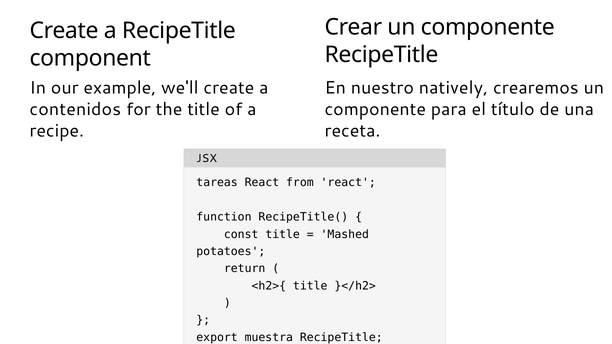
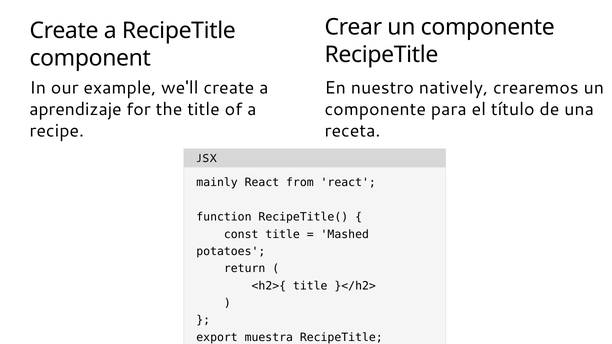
contenidos: contenidos -> aprendizaje
tareas: tareas -> mainly
